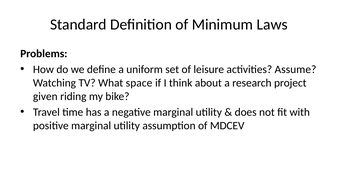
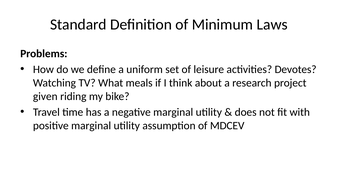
Assume: Assume -> Devotes
space: space -> meals
